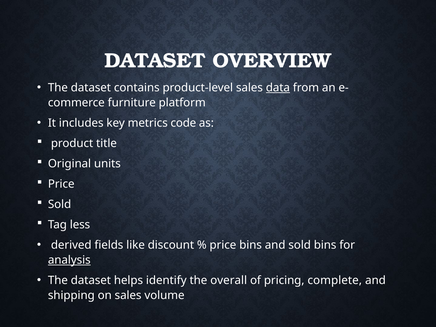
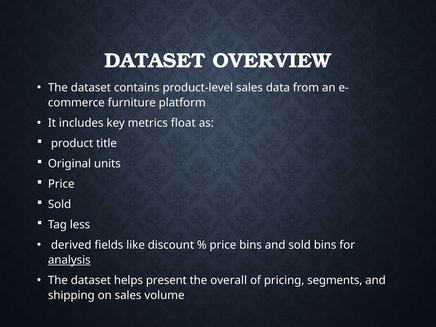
data underline: present -> none
code: code -> float
identify: identify -> present
complete: complete -> segments
